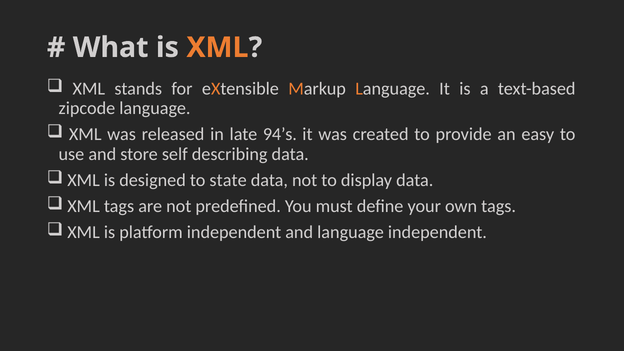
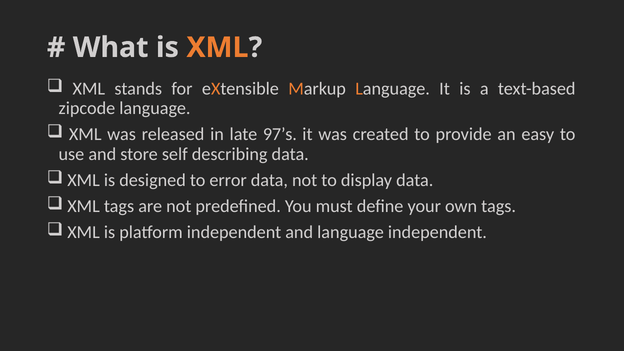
94’s: 94’s -> 97’s
state: state -> error
